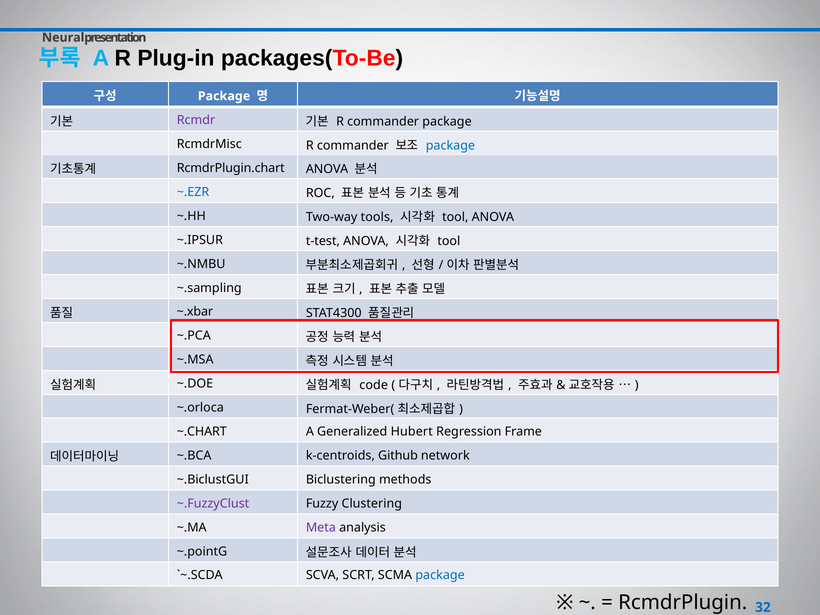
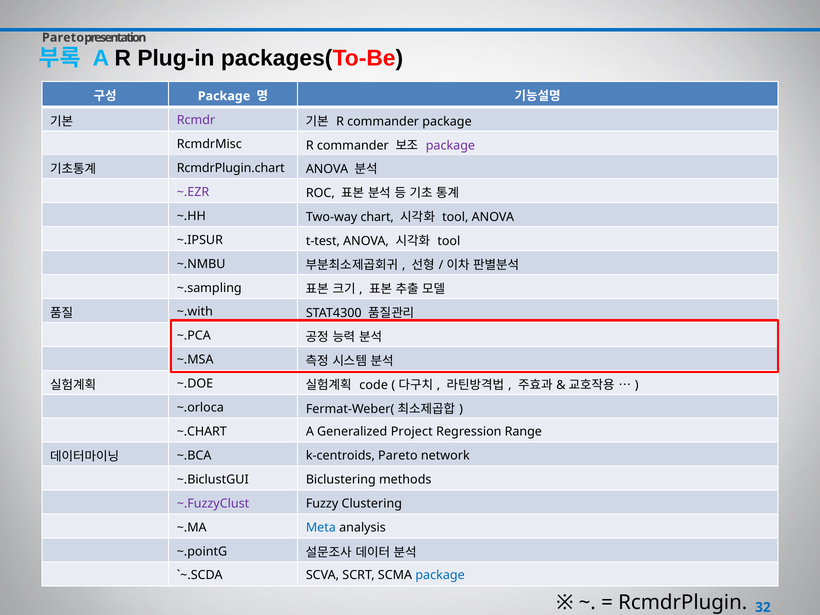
Neural at (63, 38): Neural -> Pareto
package at (450, 145) colour: blue -> purple
~.EZR colour: blue -> purple
tools: tools -> chart
~.xbar: ~.xbar -> ~.with
Hubert: Hubert -> Project
Frame: Frame -> Range
k-centroids Github: Github -> Pareto
Meta colour: purple -> blue
